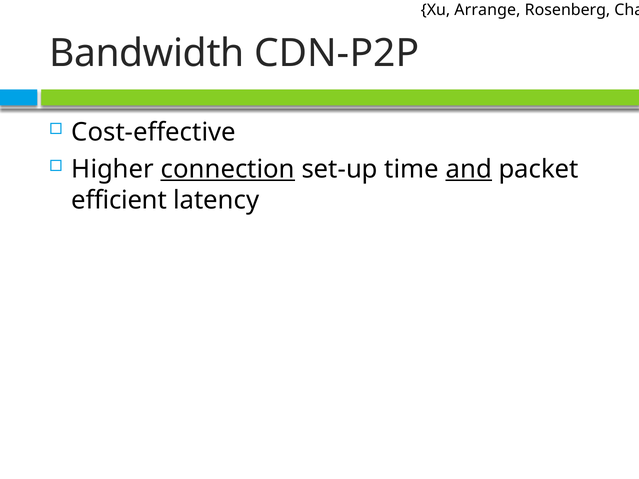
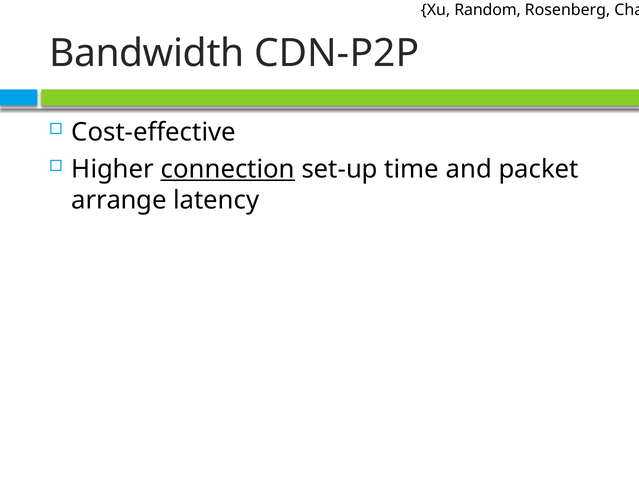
Arrange: Arrange -> Random
and underline: present -> none
efficient: efficient -> arrange
